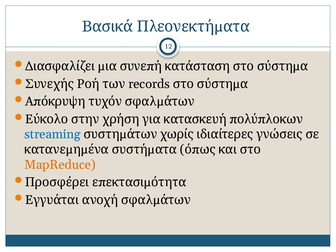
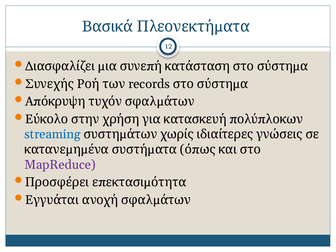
MapReduce colour: orange -> purple
